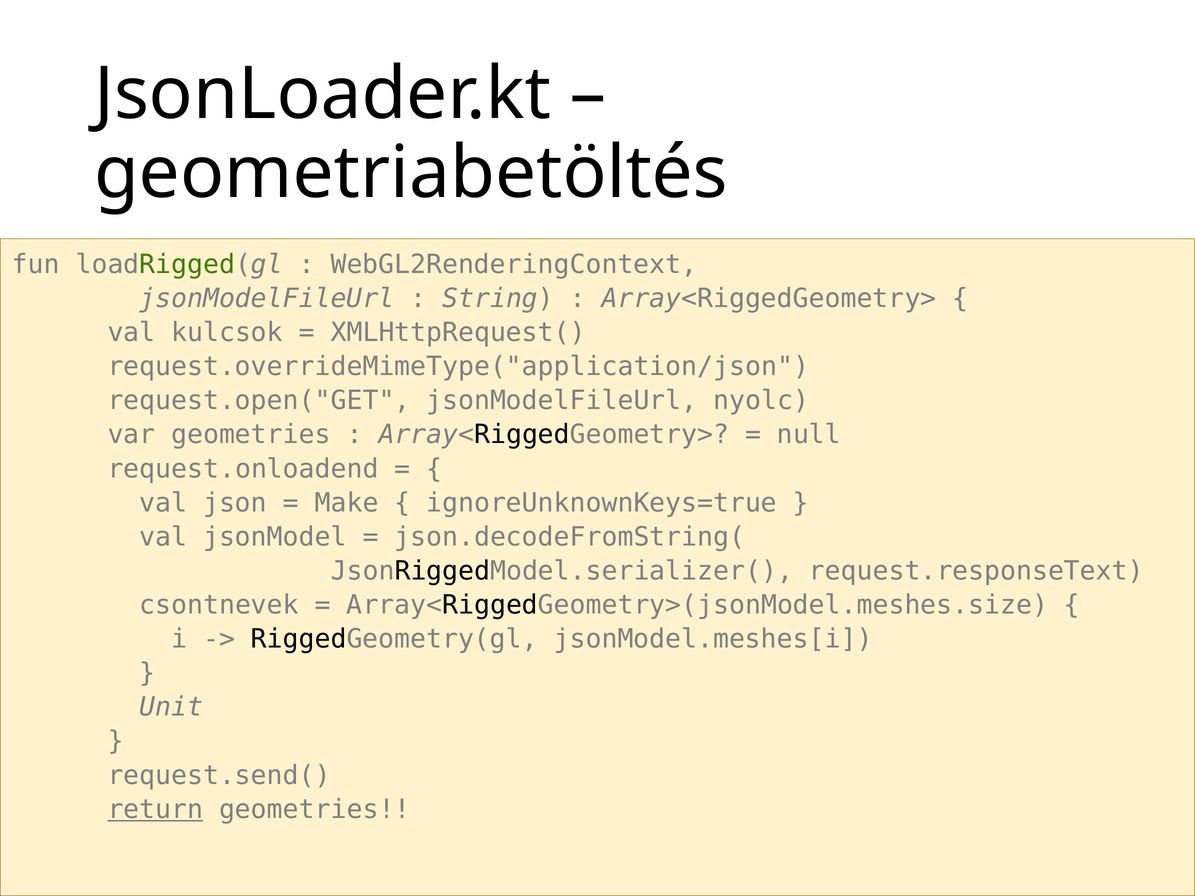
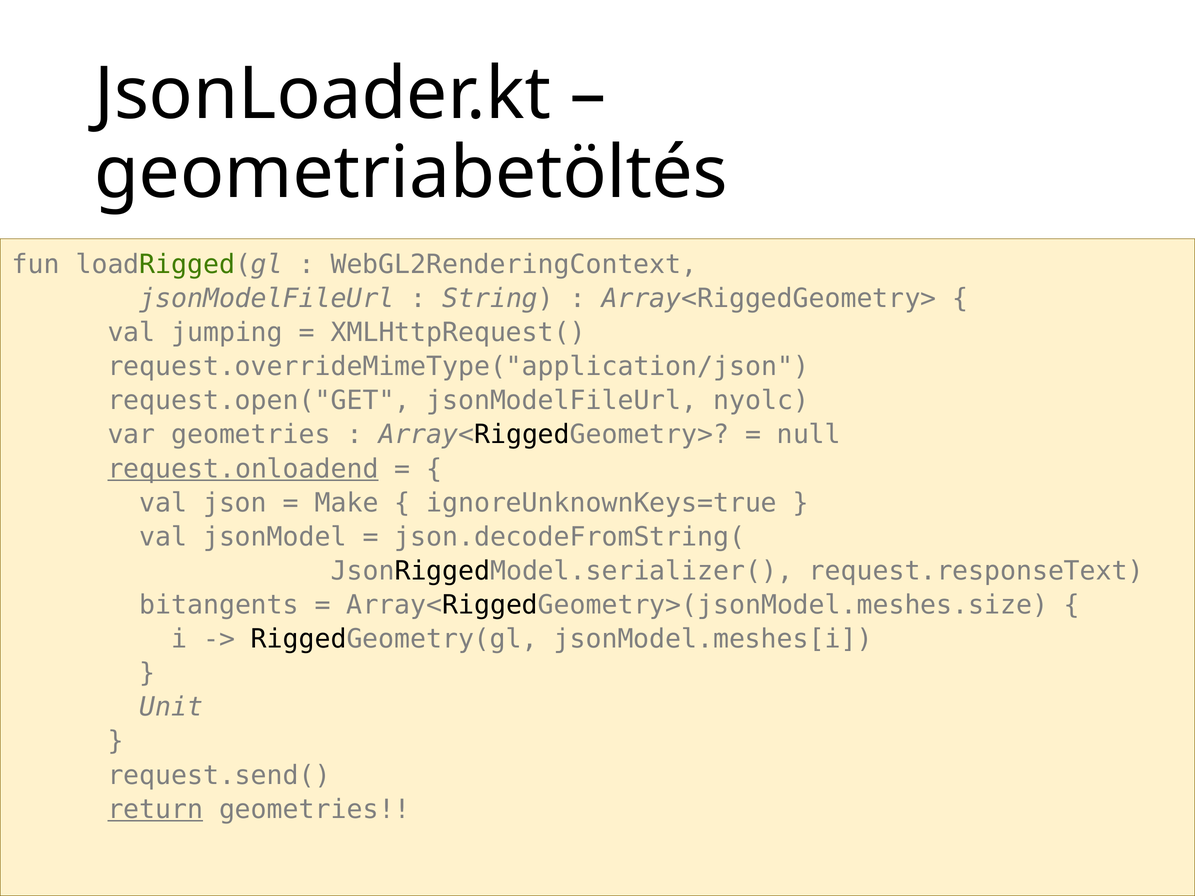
kulcsok: kulcsok -> jumping
request.onloadend underline: none -> present
csontnevek: csontnevek -> bitangents
